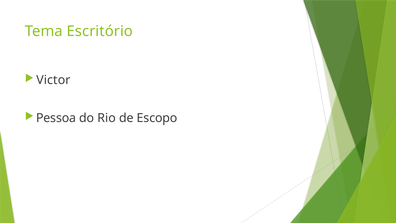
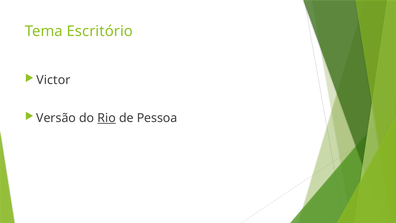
Pessoa: Pessoa -> Versão
Rio underline: none -> present
Escopo: Escopo -> Pessoa
